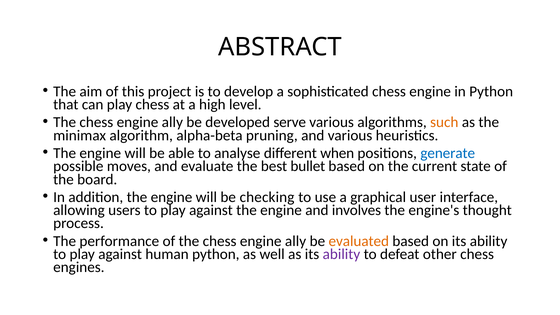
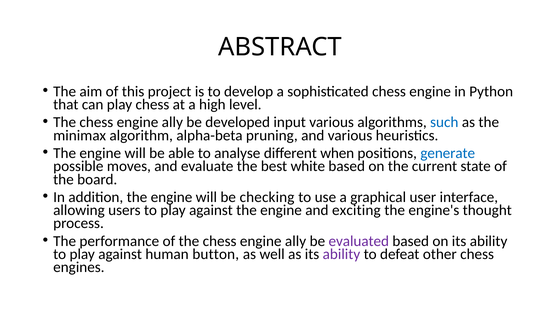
serve: serve -> input
such colour: orange -> blue
bullet: bullet -> white
involves: involves -> exciting
evaluated colour: orange -> purple
human python: python -> button
